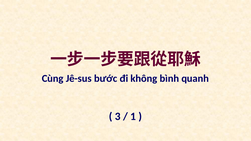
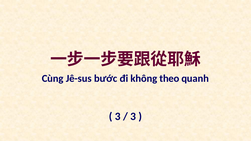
bình: bình -> theo
1 at (133, 117): 1 -> 3
